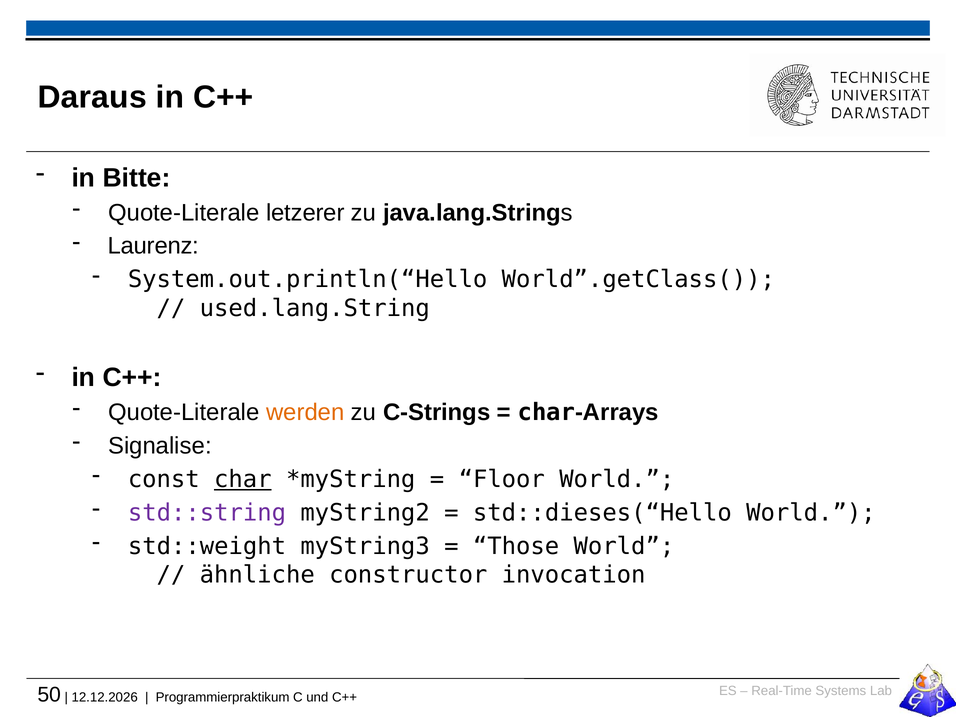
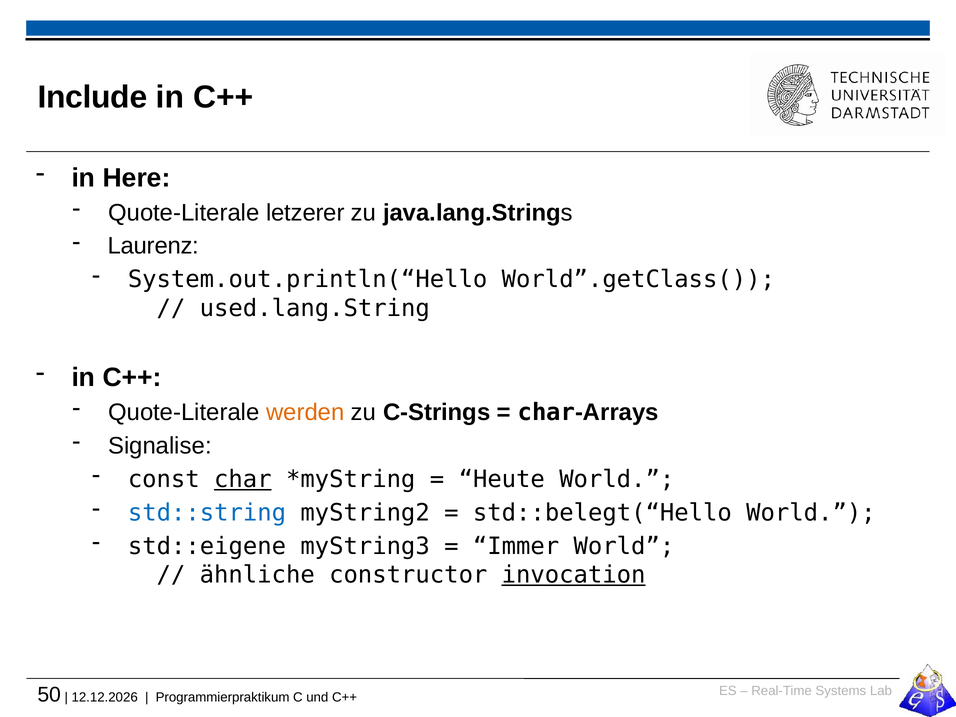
Daraus: Daraus -> Include
Bitte: Bitte -> Here
Floor: Floor -> Heute
std::string colour: purple -> blue
std::dieses(“Hello: std::dieses(“Hello -> std::belegt(“Hello
std::weight: std::weight -> std::eigene
Those: Those -> Immer
invocation underline: none -> present
